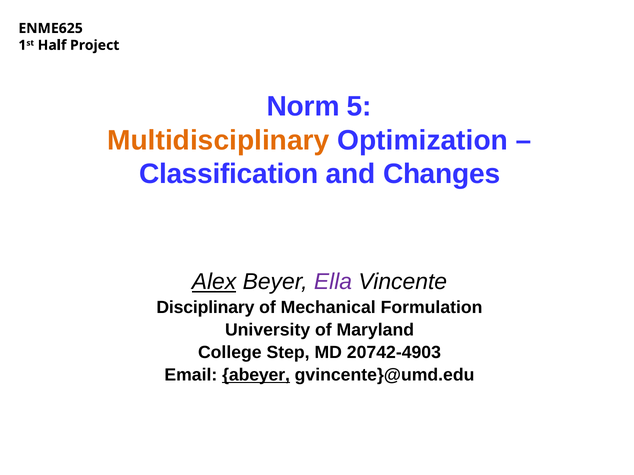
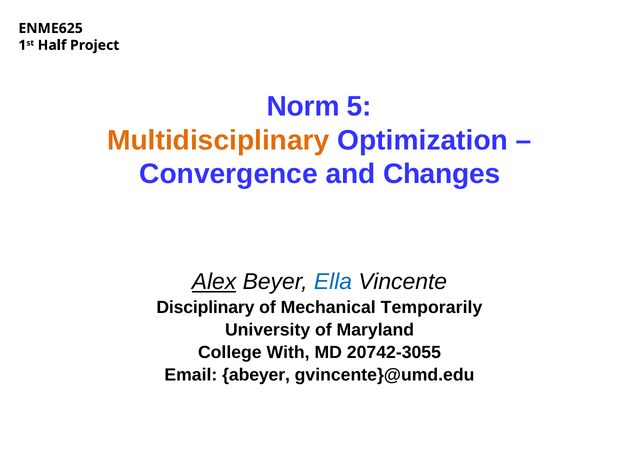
Classification: Classification -> Convergence
Ella colour: purple -> blue
Formulation: Formulation -> Temporarily
Step: Step -> With
20742-4903: 20742-4903 -> 20742-3055
abeyer underline: present -> none
